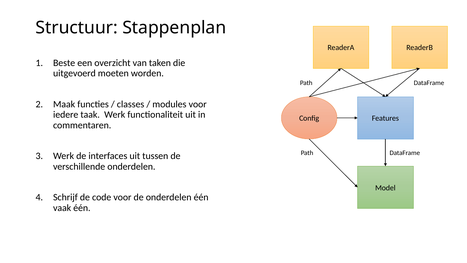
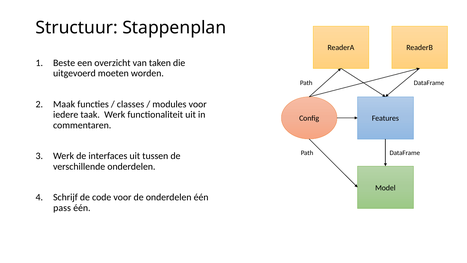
vaak: vaak -> pass
